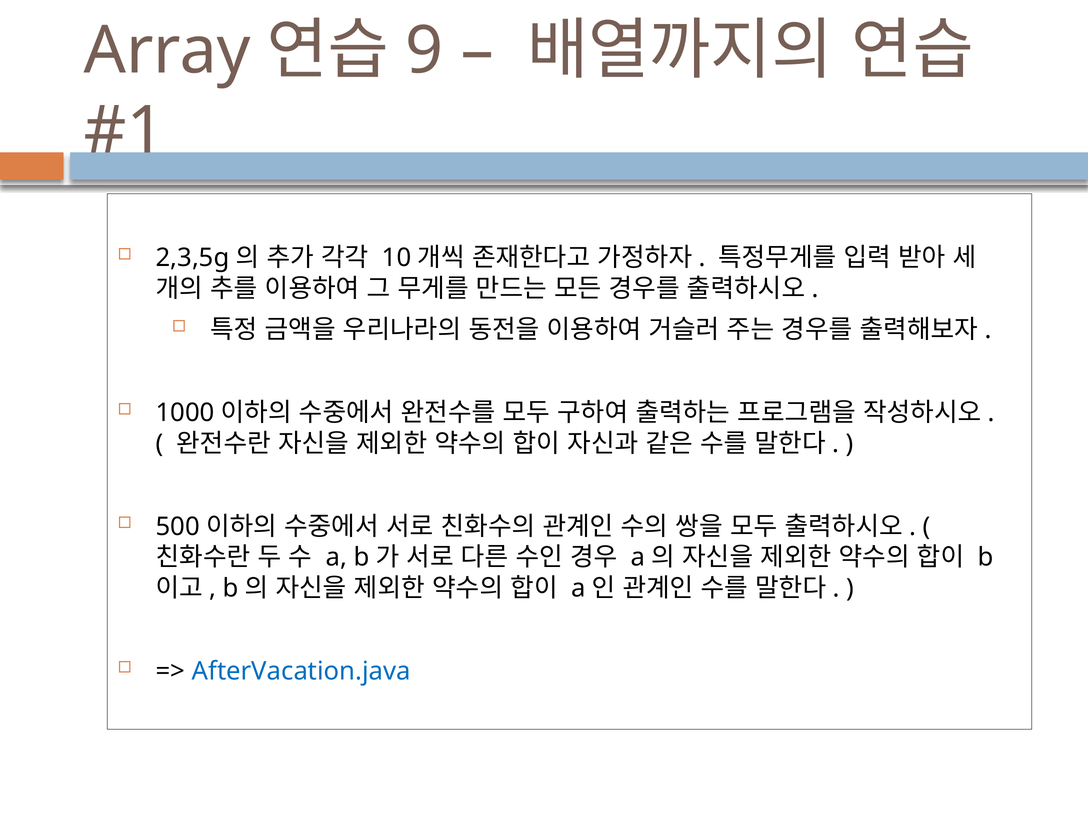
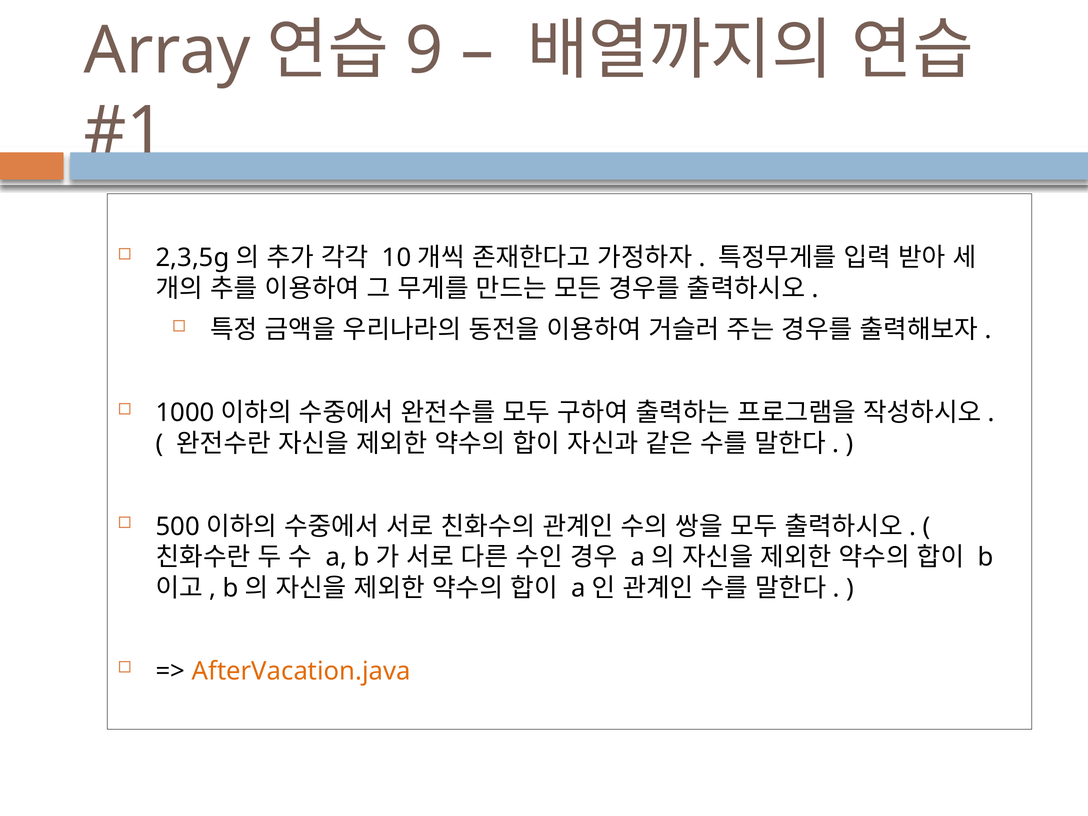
AfterVacation.java colour: blue -> orange
